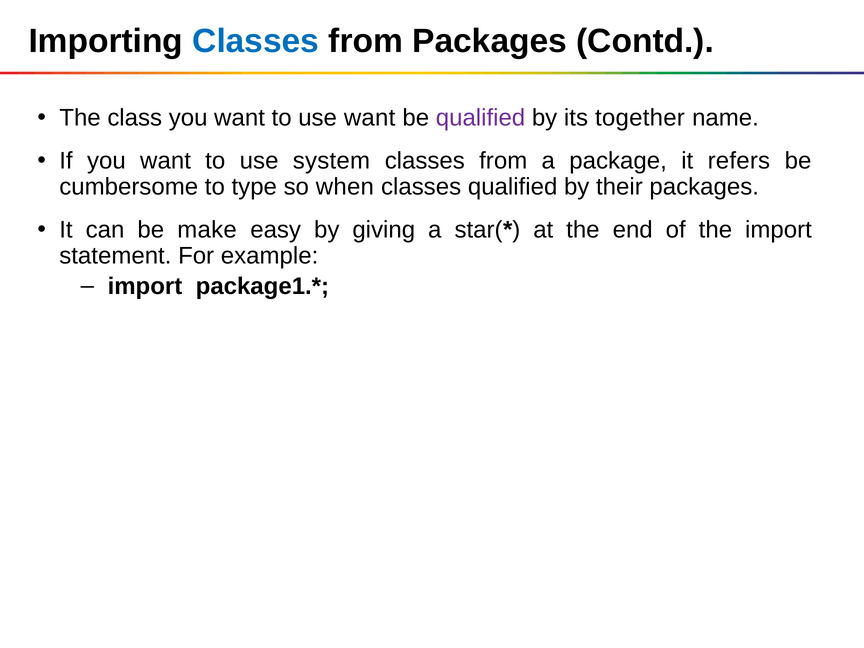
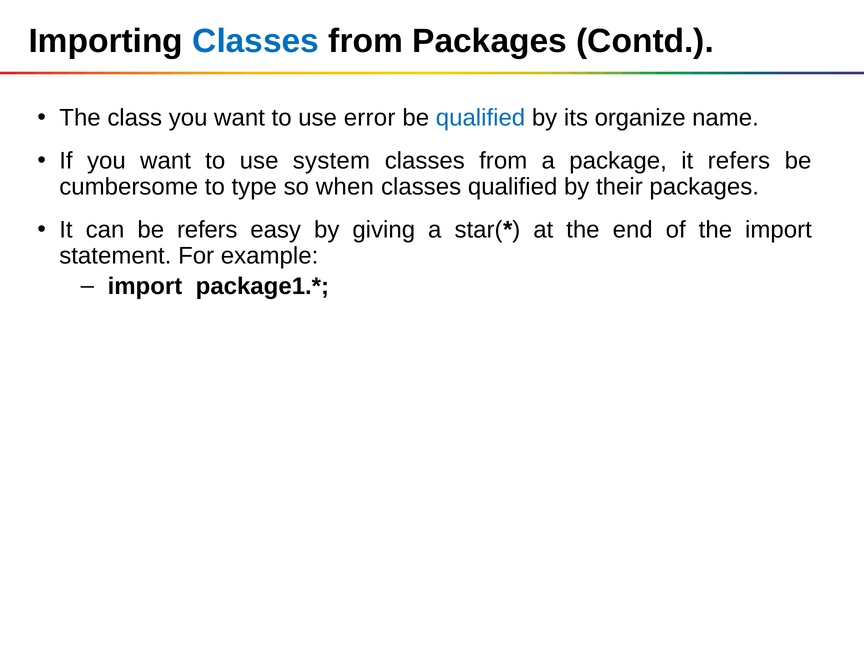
use want: want -> error
qualified at (481, 118) colour: purple -> blue
together: together -> organize
be make: make -> refers
